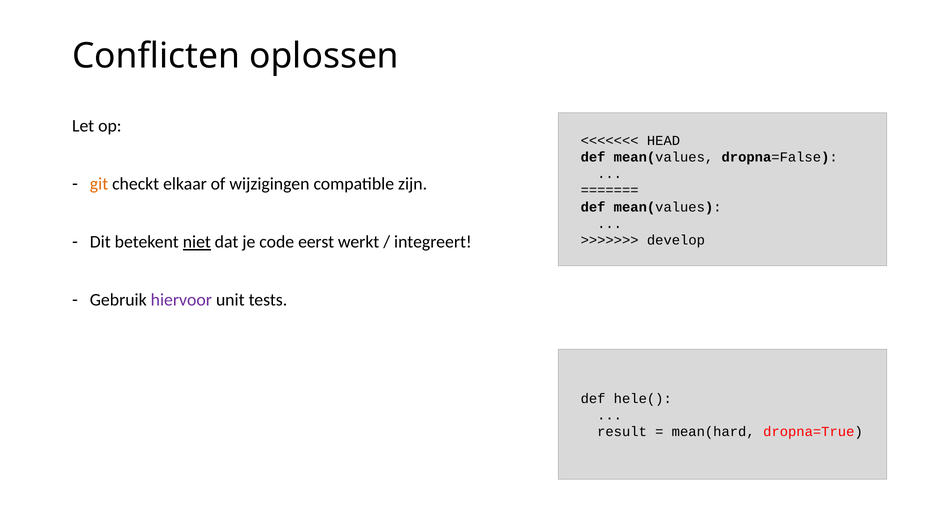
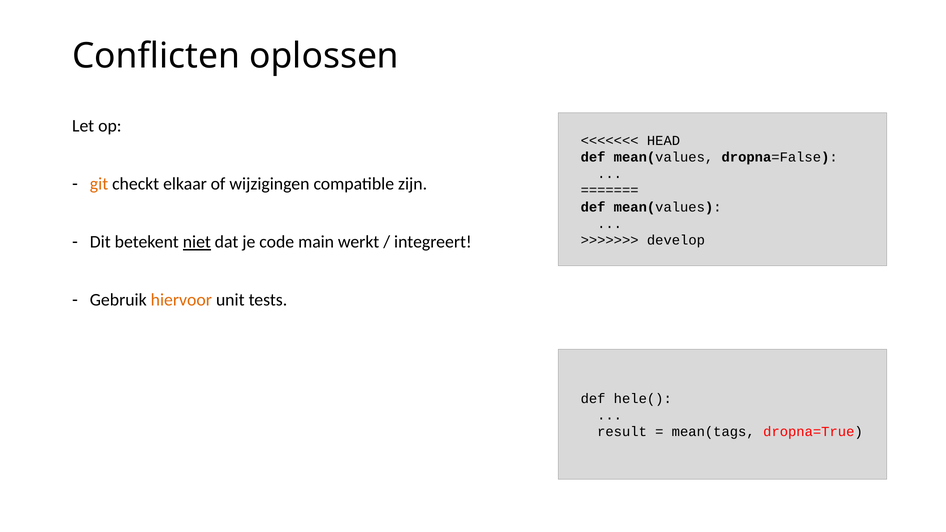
eerst: eerst -> main
hiervoor colour: purple -> orange
mean(hard: mean(hard -> mean(tags
